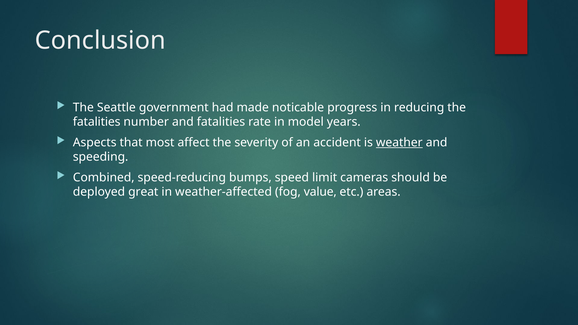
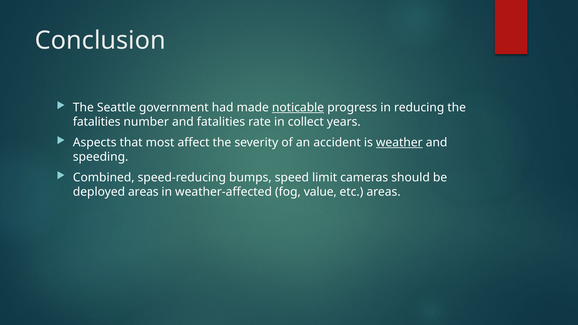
noticable underline: none -> present
model: model -> collect
deployed great: great -> areas
